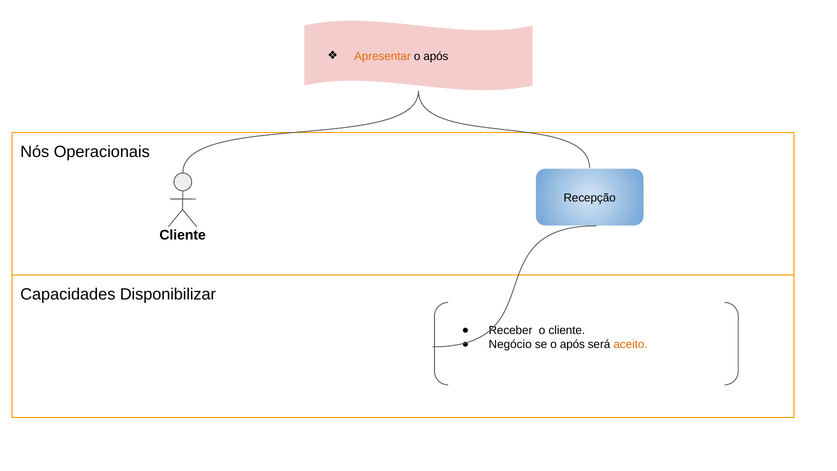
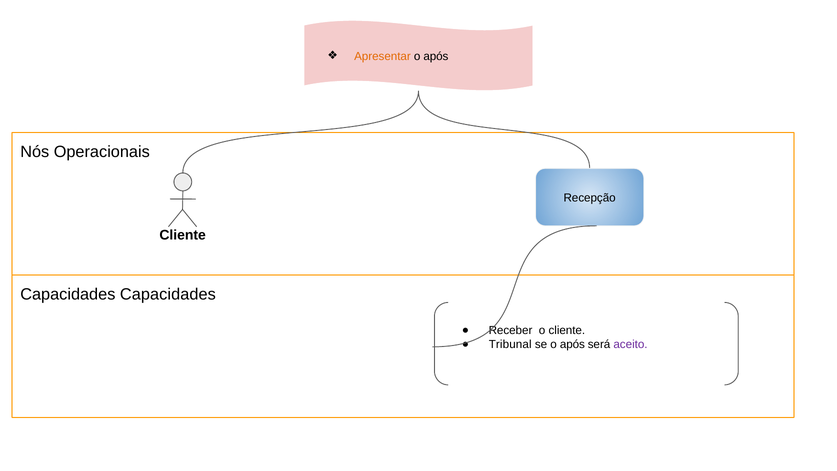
Capacidades Disponibilizar: Disponibilizar -> Capacidades
Negócio: Negócio -> Tribunal
aceito colour: orange -> purple
